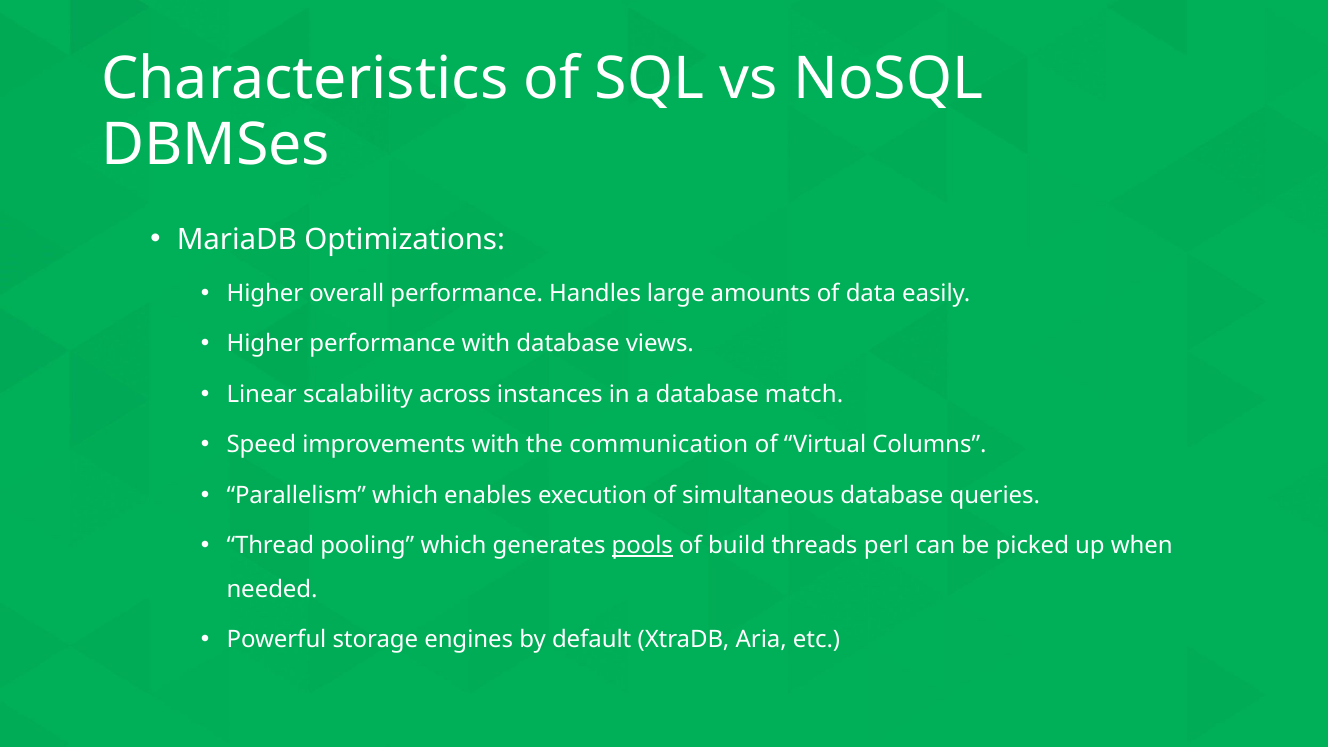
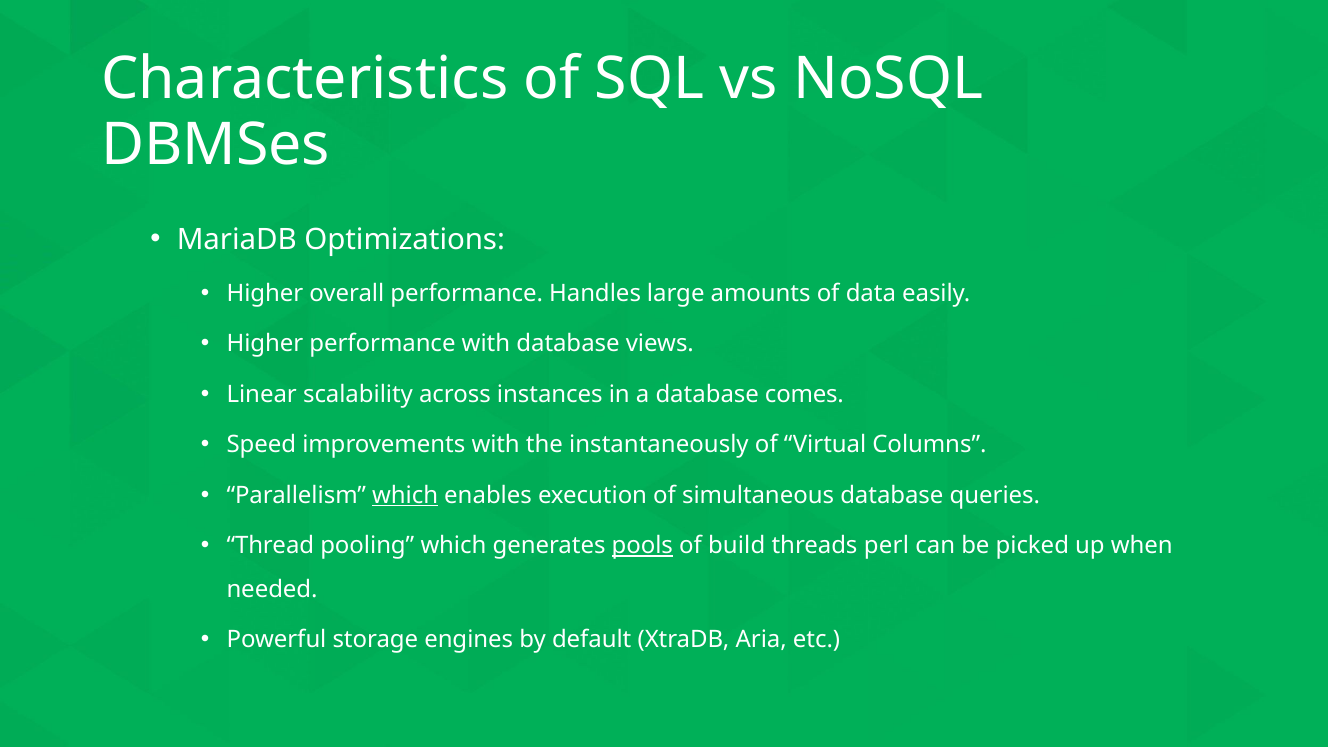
match: match -> comes
communication: communication -> instantaneously
which at (405, 495) underline: none -> present
